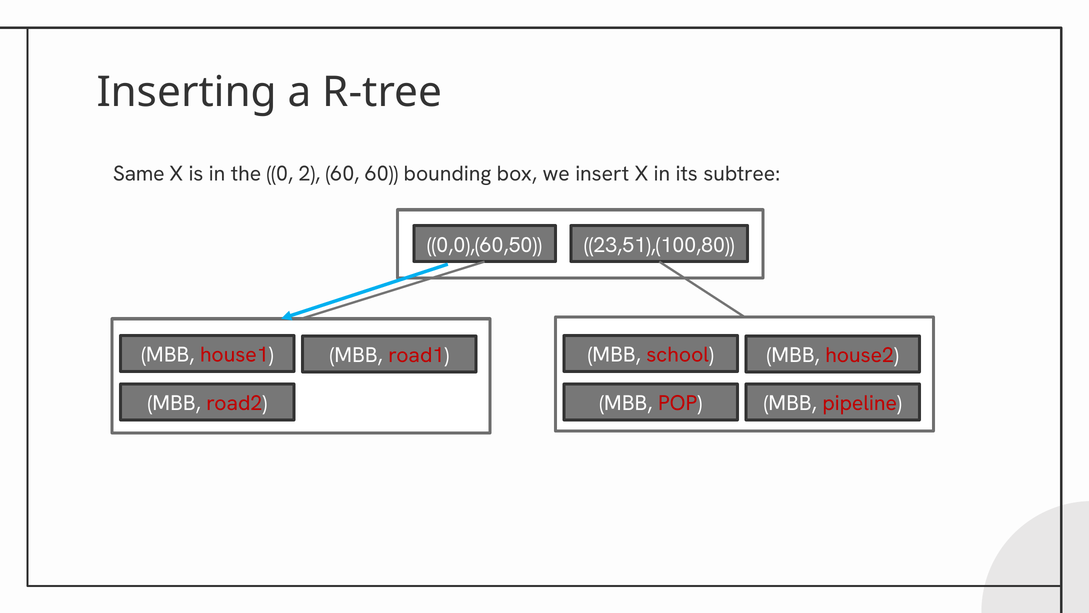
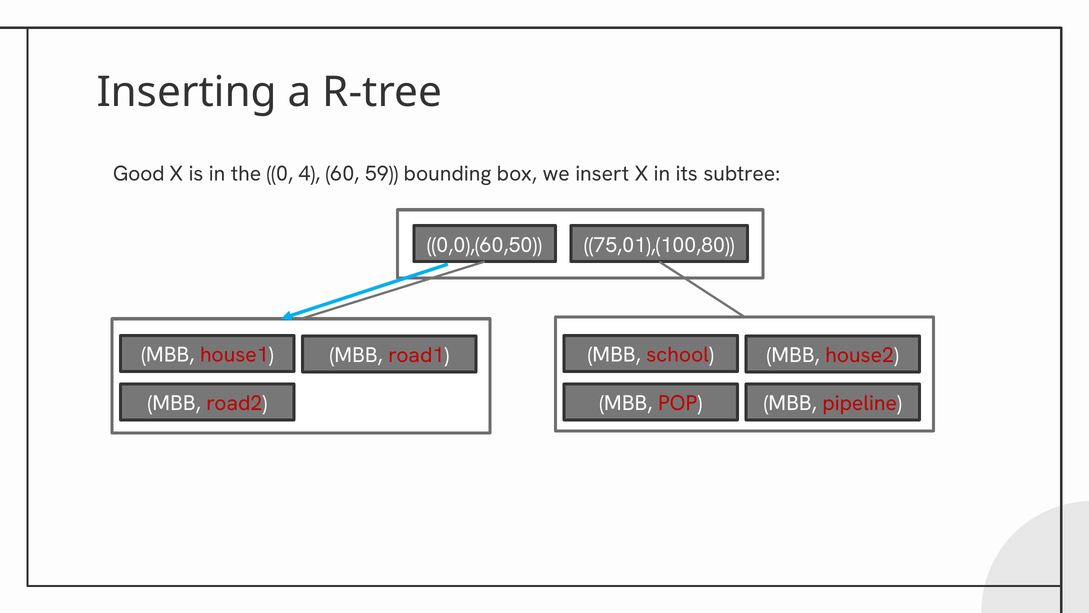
Same: Same -> Good
2: 2 -> 4
60 60: 60 -> 59
23,51),(100,80: 23,51),(100,80 -> 75,01),(100,80
